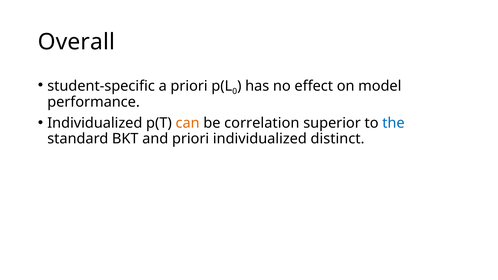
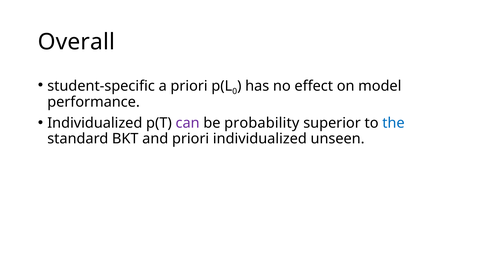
can colour: orange -> purple
correlation: correlation -> probability
distinct: distinct -> unseen
